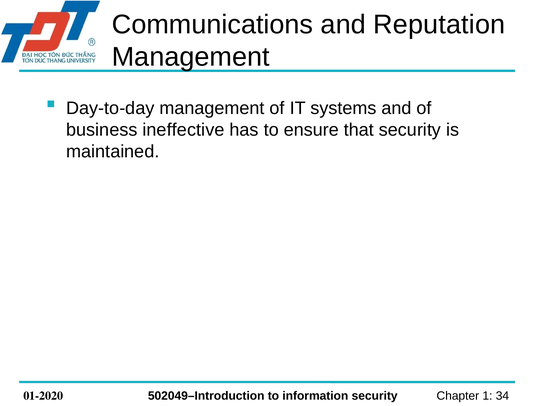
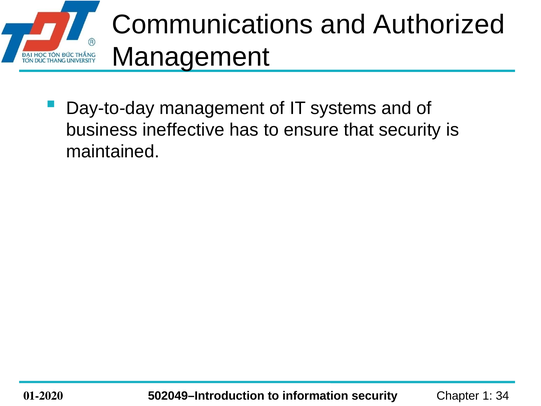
Reputation: Reputation -> Authorized
